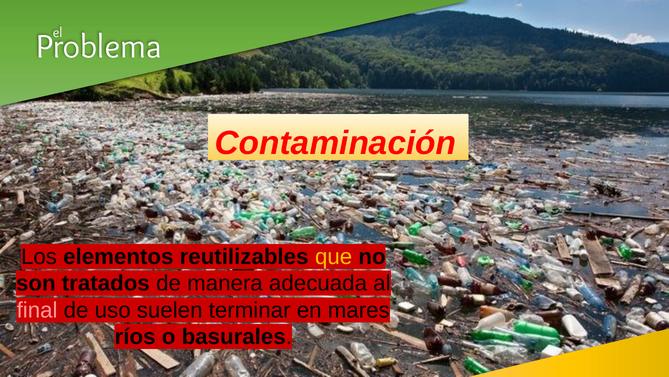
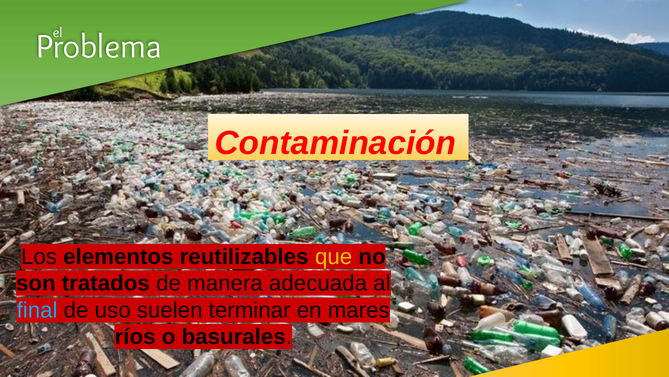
final colour: pink -> light blue
